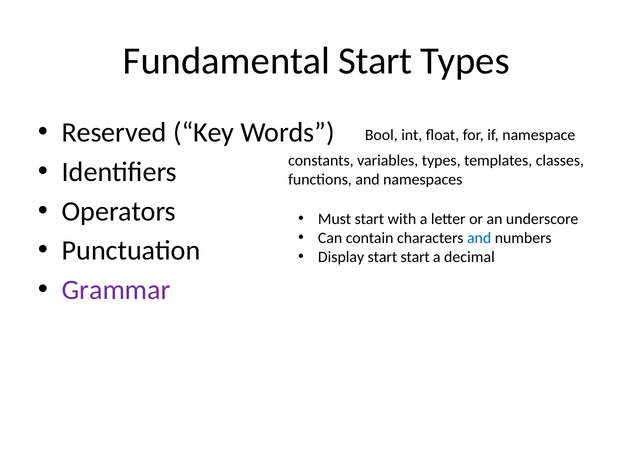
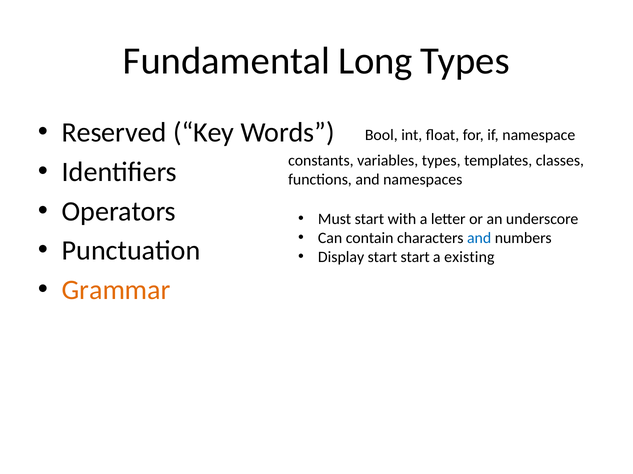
Fundamental Start: Start -> Long
decimal: decimal -> existing
Grammar colour: purple -> orange
